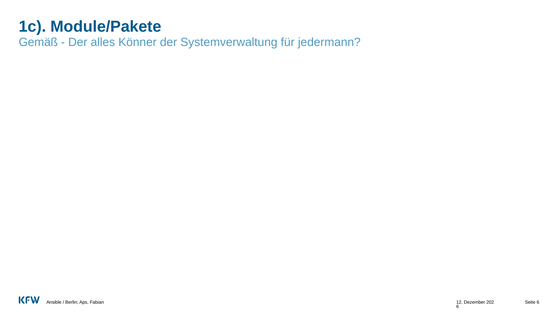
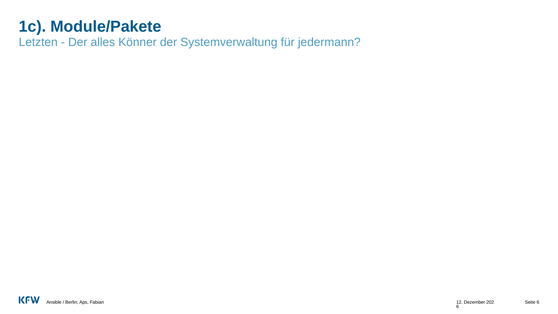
Gemäß: Gemäß -> Letzten
